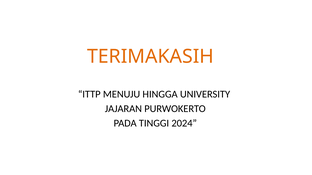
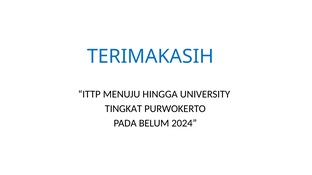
TERIMAKASIH colour: orange -> blue
JAJARAN: JAJARAN -> TINGKAT
TINGGI: TINGGI -> BELUM
